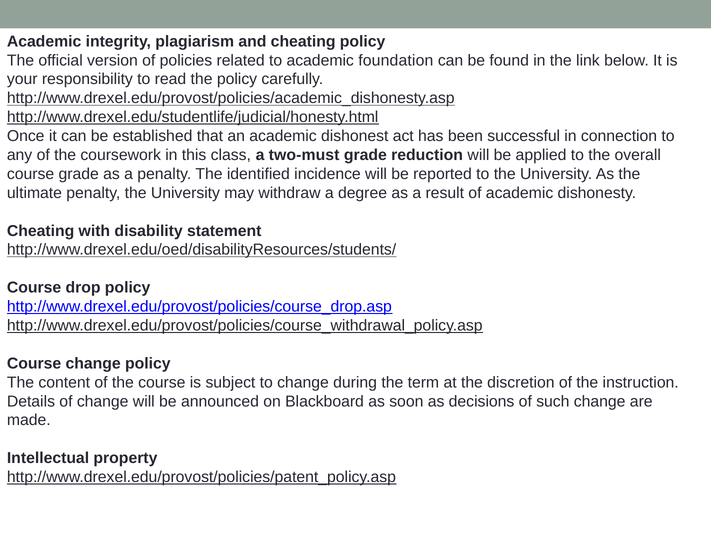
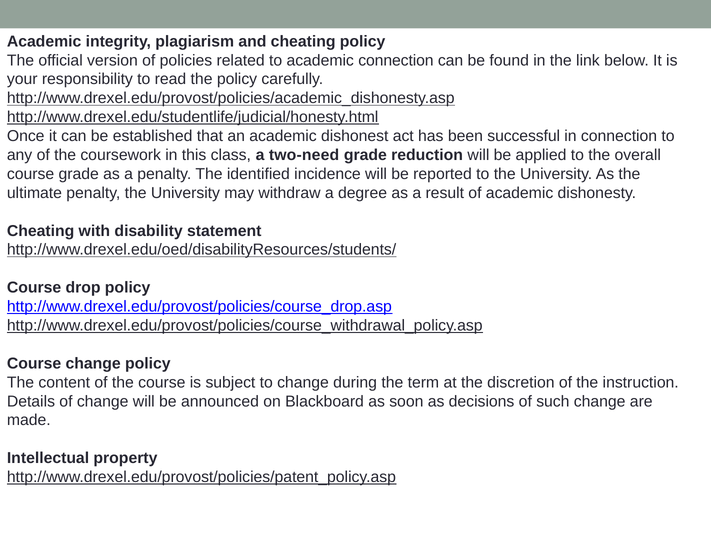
academic foundation: foundation -> connection
two-must: two-must -> two-need
